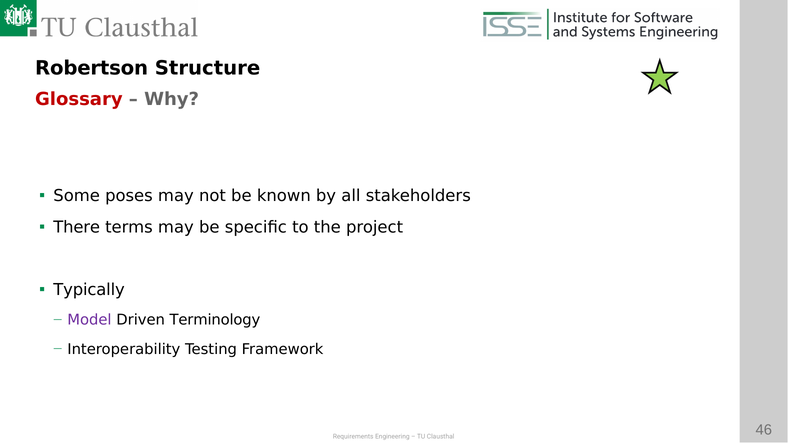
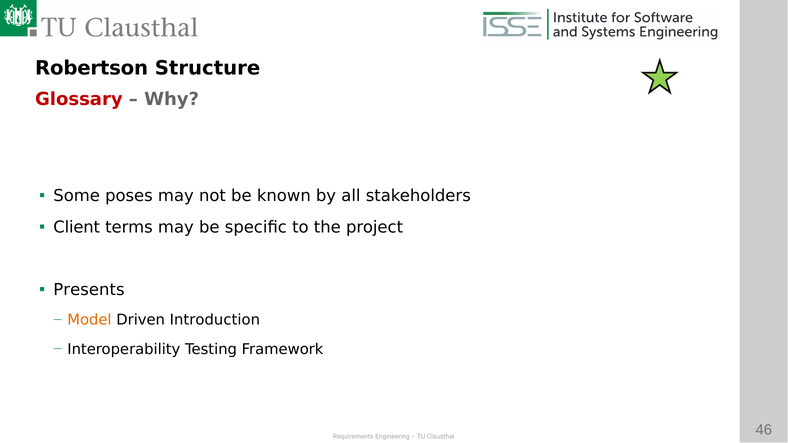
There: There -> Client
Typically: Typically -> Presents
Model colour: purple -> orange
Terminology: Terminology -> Introduction
